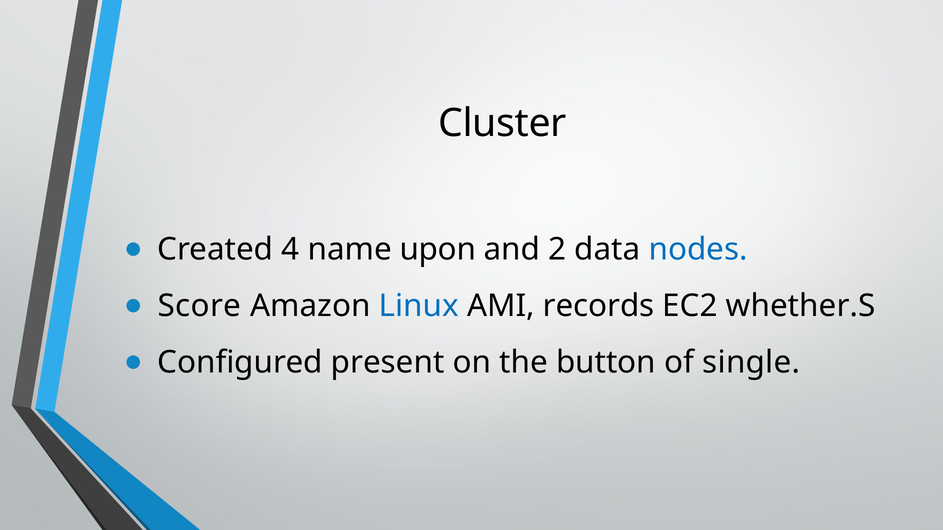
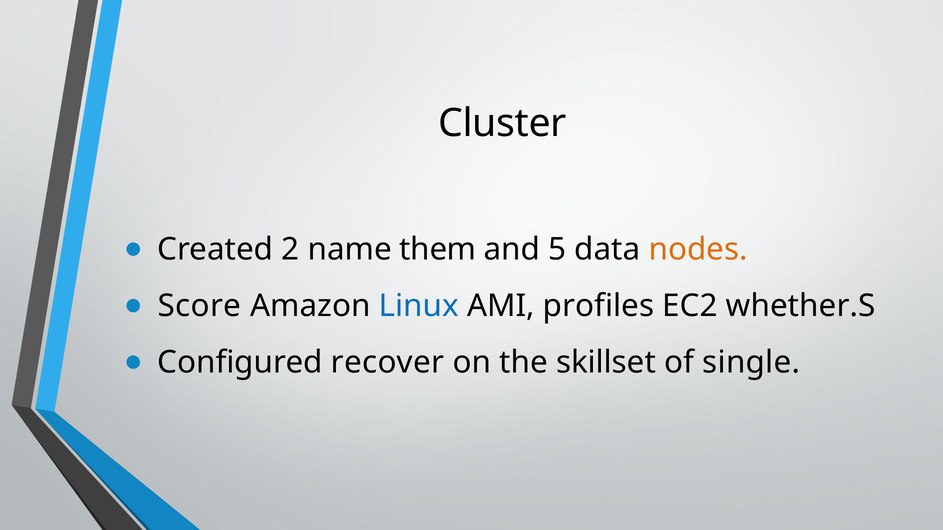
4: 4 -> 2
upon: upon -> them
2: 2 -> 5
nodes colour: blue -> orange
records: records -> profiles
present: present -> recover
button: button -> skillset
